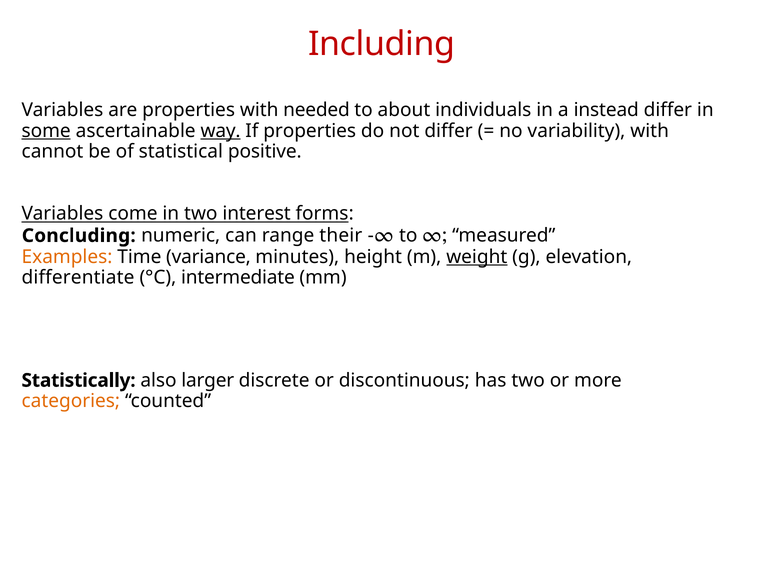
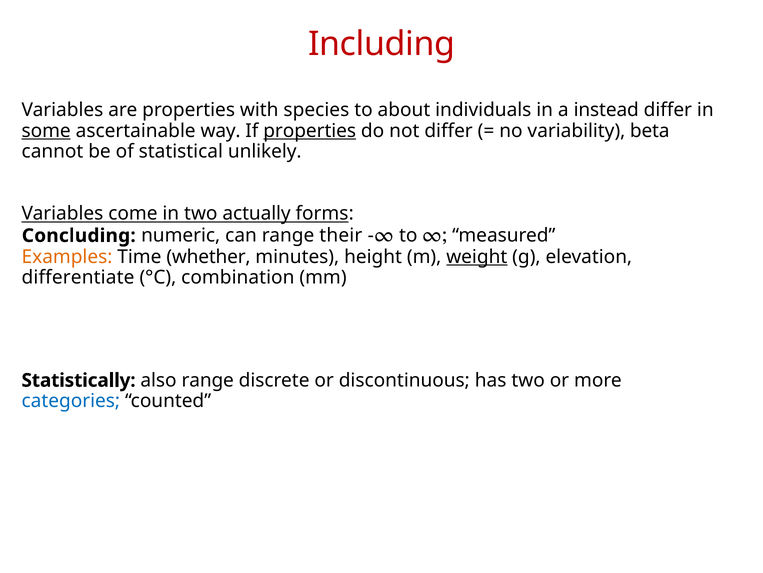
needed: needed -> species
way underline: present -> none
properties at (310, 131) underline: none -> present
variability with: with -> beta
positive: positive -> unlikely
interest: interest -> actually
variance: variance -> whether
intermediate: intermediate -> combination
also larger: larger -> range
categories colour: orange -> blue
